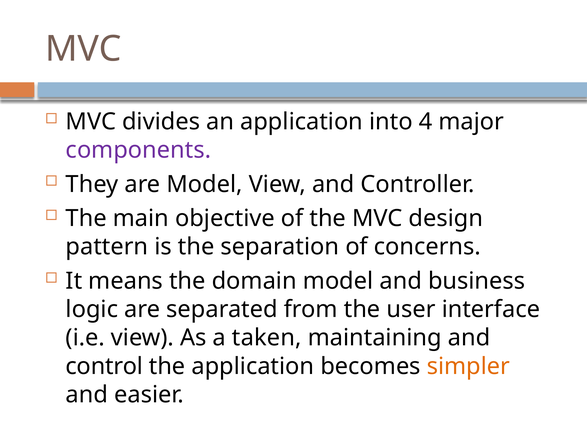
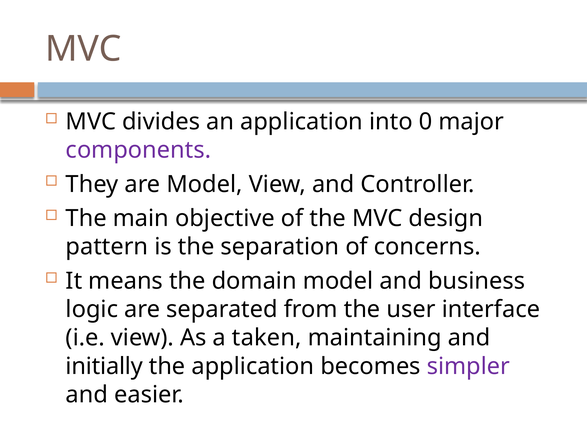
4: 4 -> 0
control: control -> initially
simpler colour: orange -> purple
